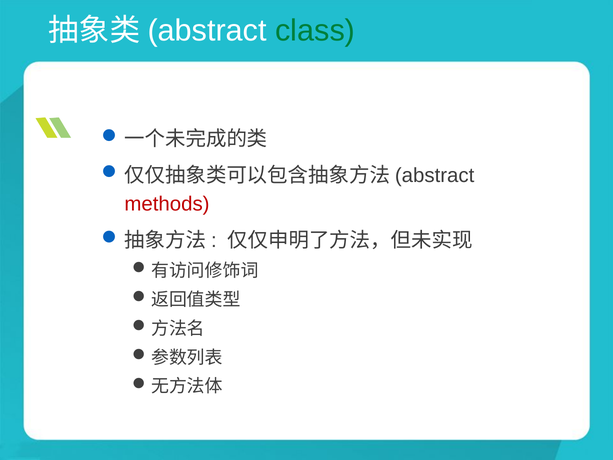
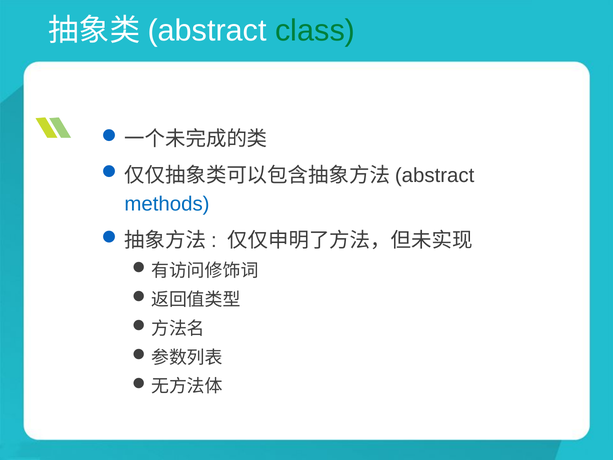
methods colour: red -> blue
